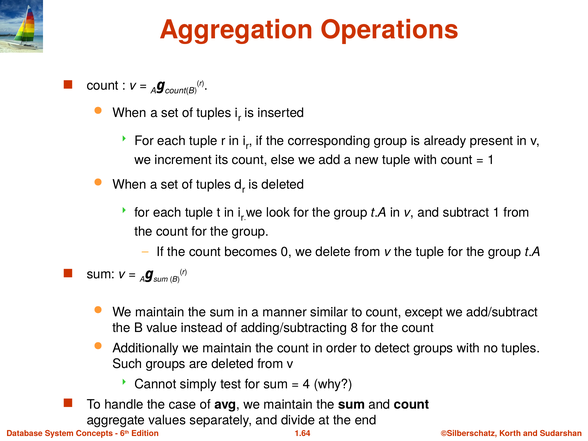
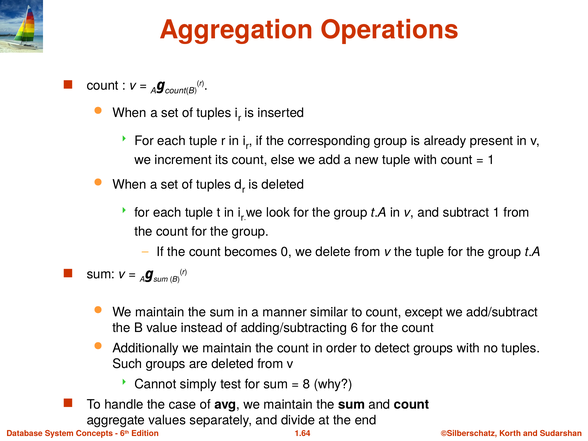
8: 8 -> 6
4: 4 -> 8
